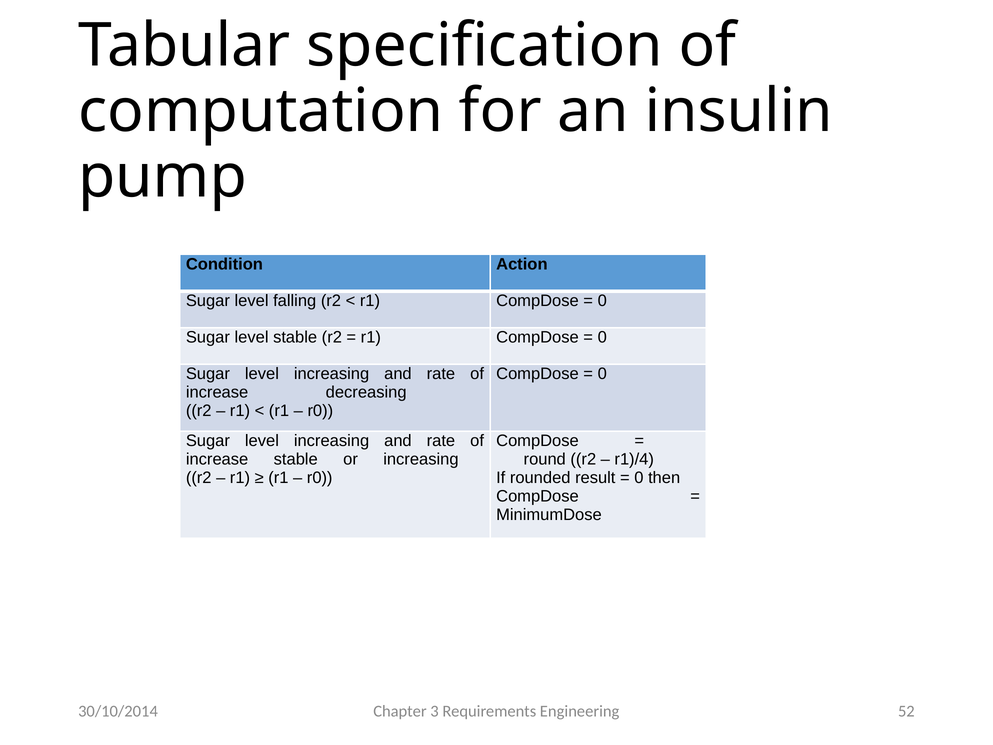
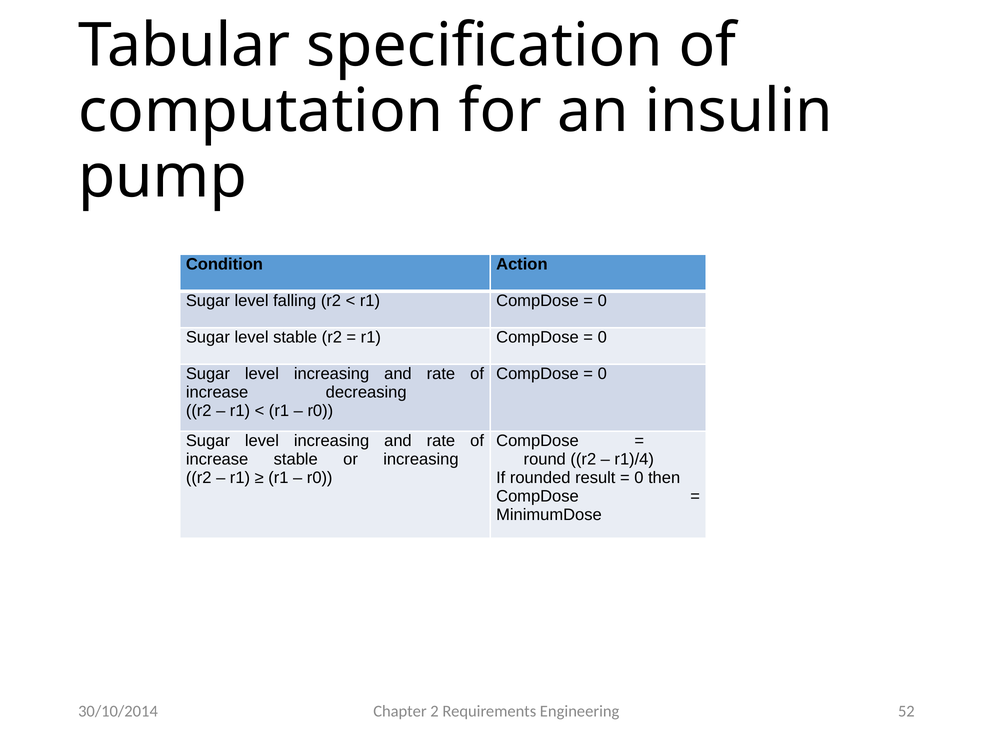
3: 3 -> 2
